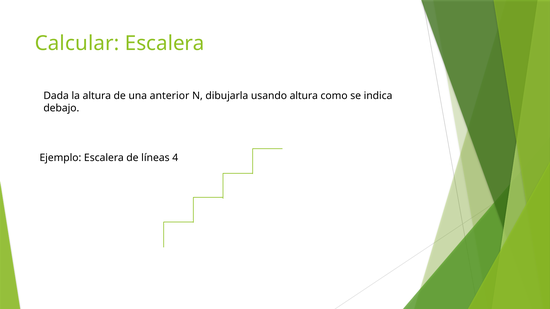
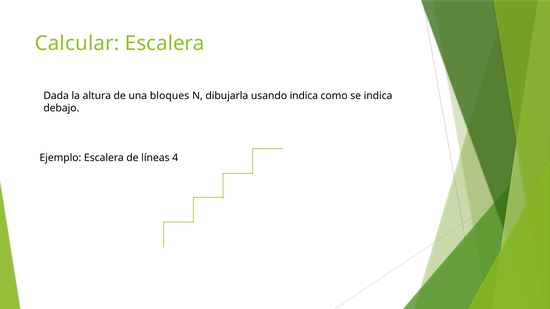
anterior: anterior -> bloques
usando altura: altura -> indica
